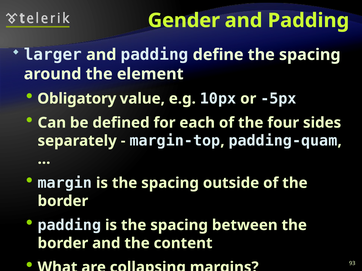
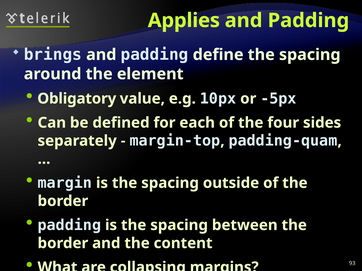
Gender: Gender -> Applies
larger: larger -> brings
